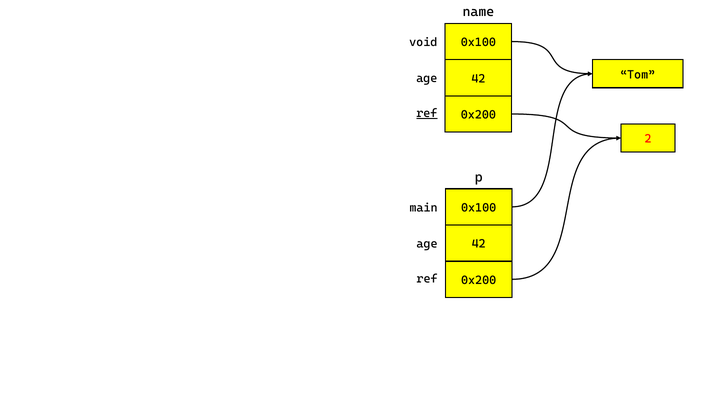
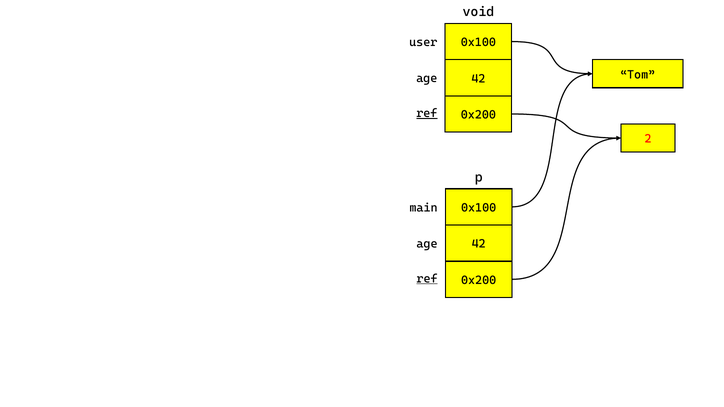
name: name -> void
void: void -> user
ref at (427, 279) underline: none -> present
